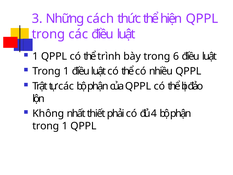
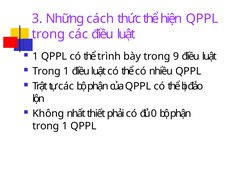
6: 6 -> 9
4: 4 -> 0
